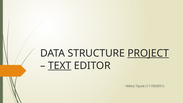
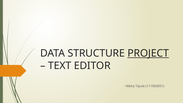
TEXT underline: present -> none
